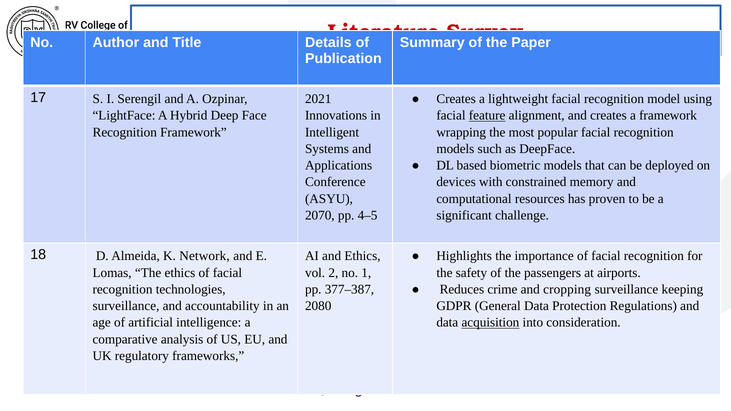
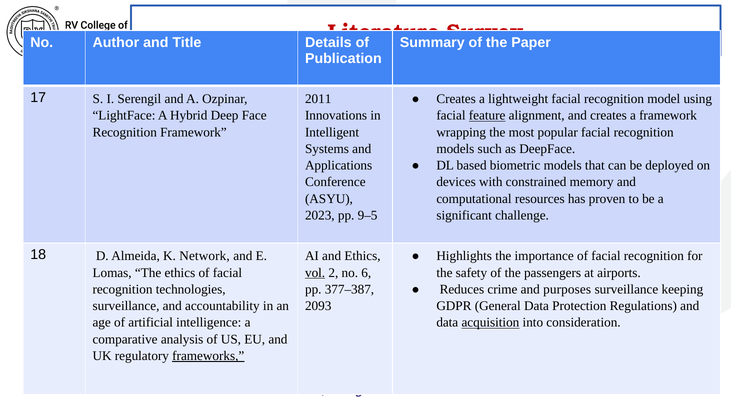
2021: 2021 -> 2011
2070: 2070 -> 2023
4–5: 4–5 -> 9–5
vol underline: none -> present
1: 1 -> 6
cropping: cropping -> purposes
2080: 2080 -> 2093
frameworks underline: none -> present
